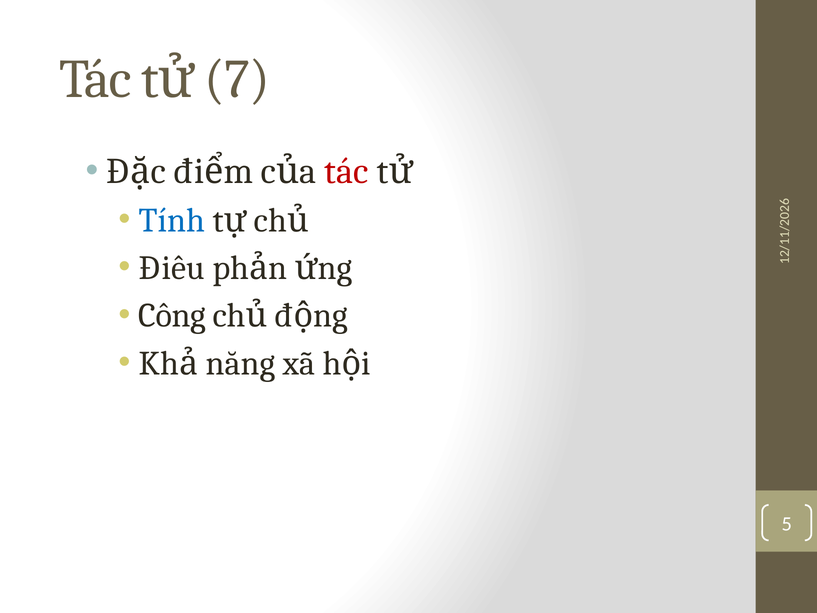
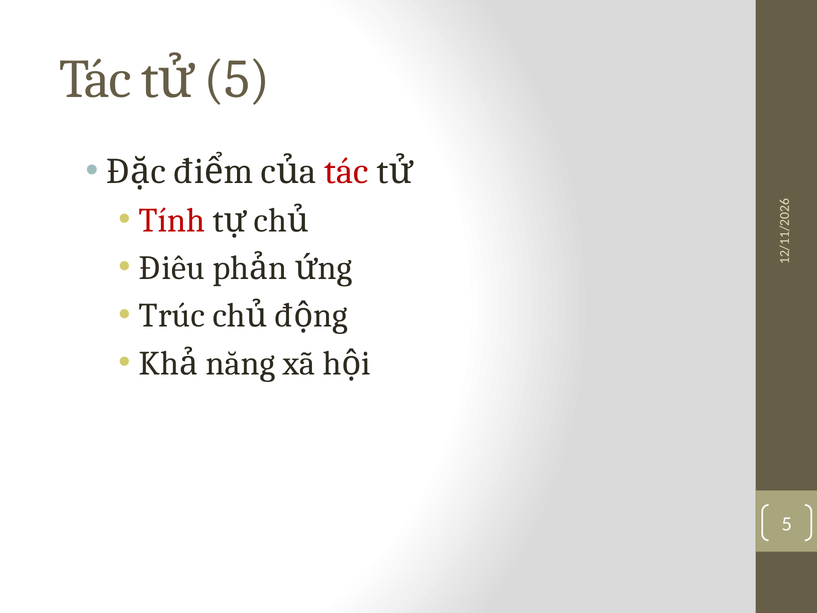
7 at (237, 79): 7 -> 5
Tính colour: blue -> red
Công: Công -> Trúc
